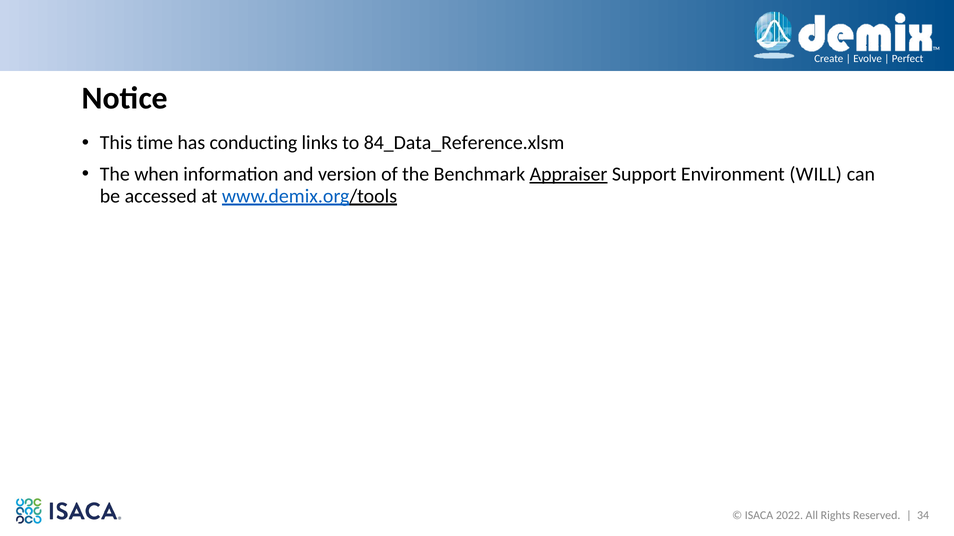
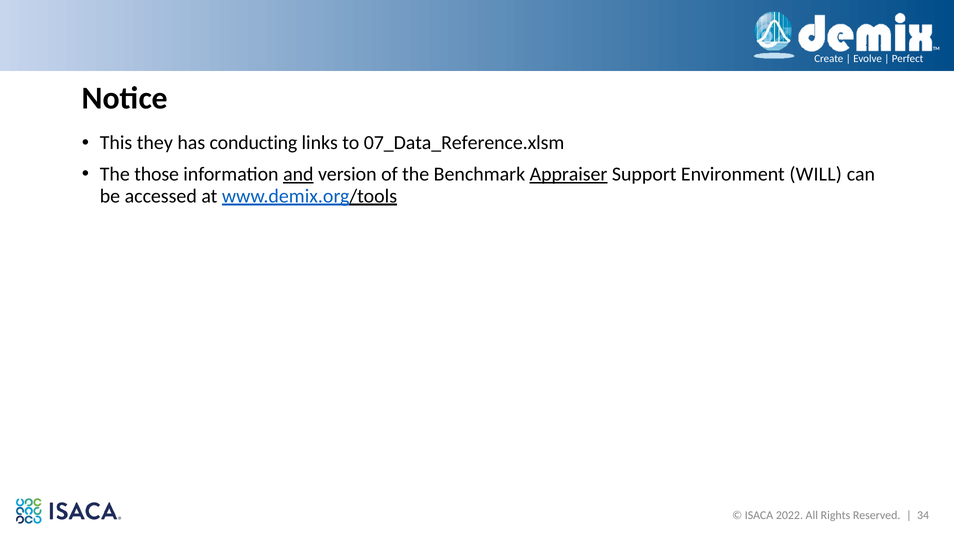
time: time -> they
84_Data_Reference.xlsm: 84_Data_Reference.xlsm -> 07_Data_Reference.xlsm
when: when -> those
and underline: none -> present
